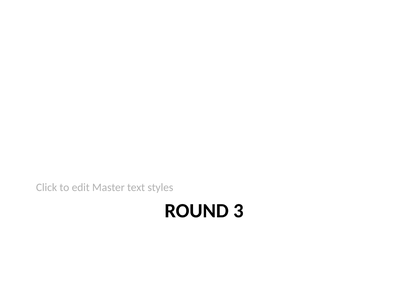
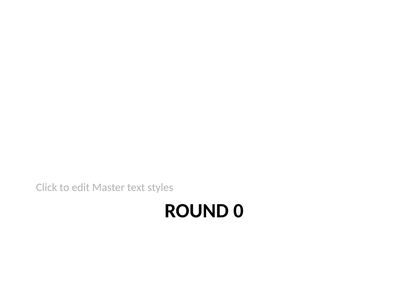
3: 3 -> 0
